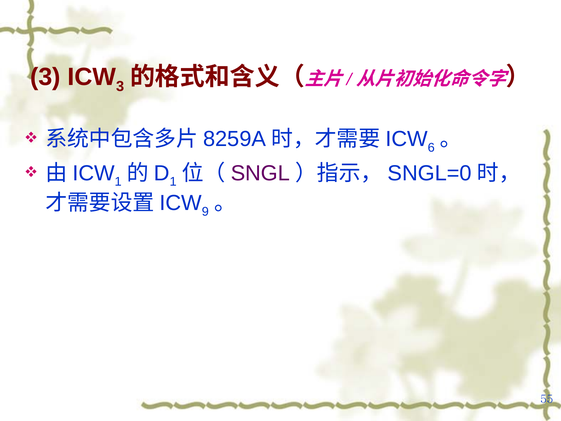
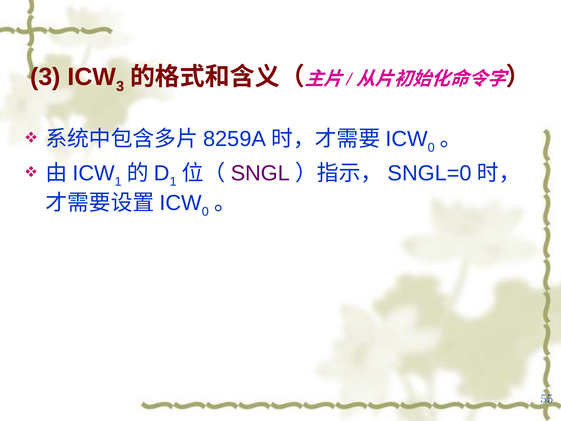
6 at (431, 147): 6 -> 0
9 at (205, 211): 9 -> 0
